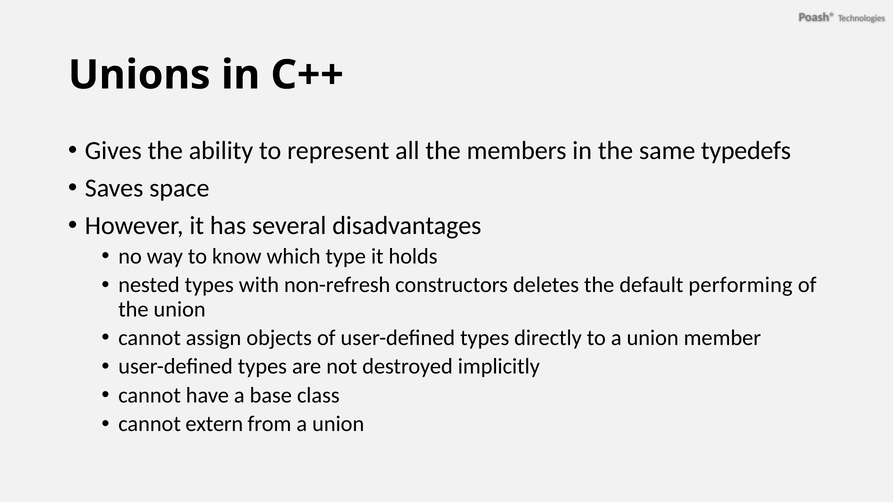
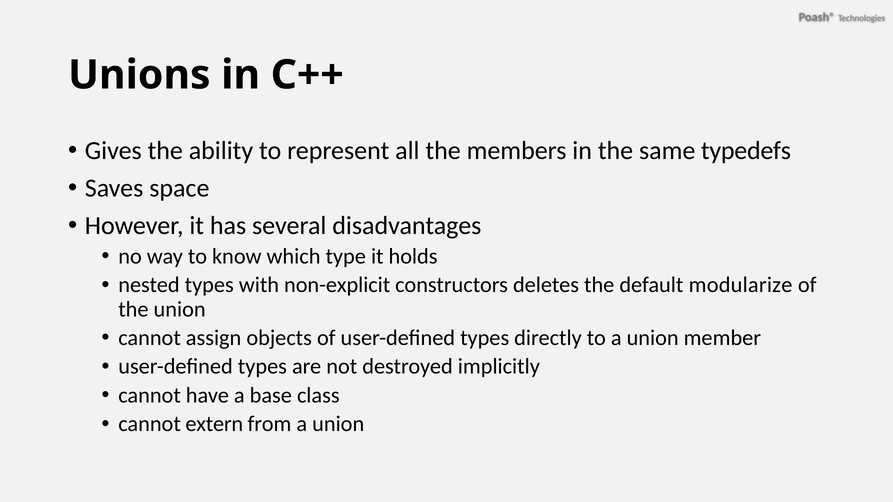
non-refresh: non-refresh -> non-explicit
performing: performing -> modularize
